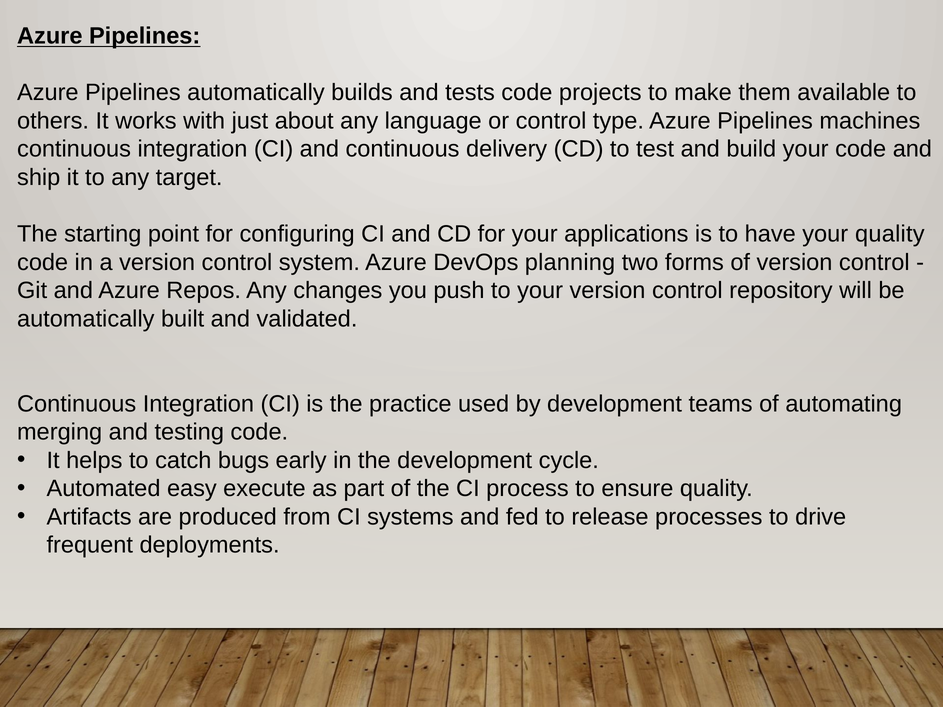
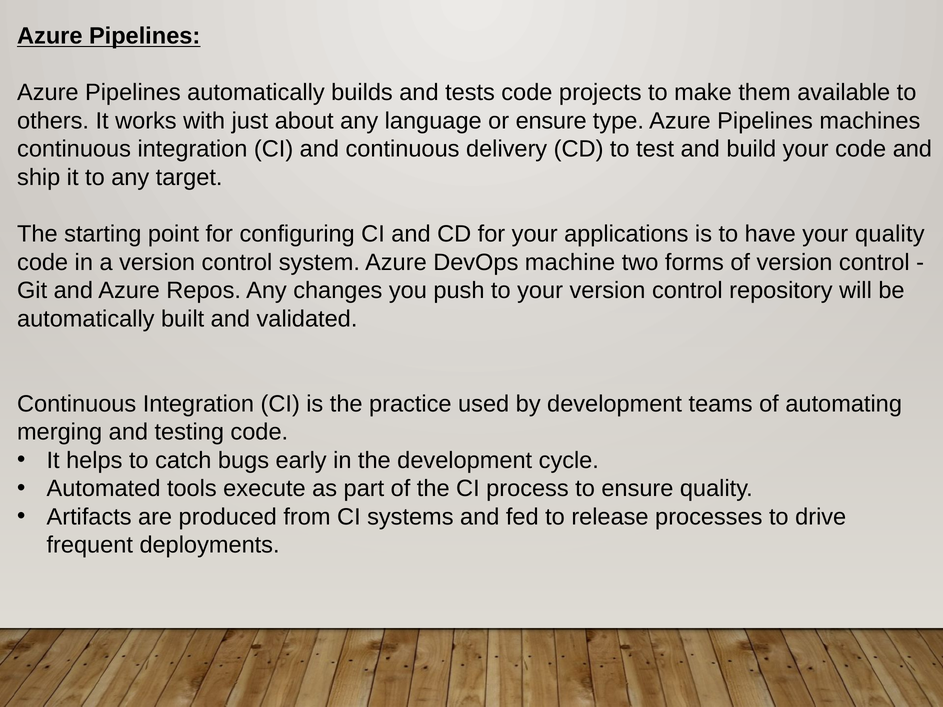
or control: control -> ensure
planning: planning -> machine
easy: easy -> tools
